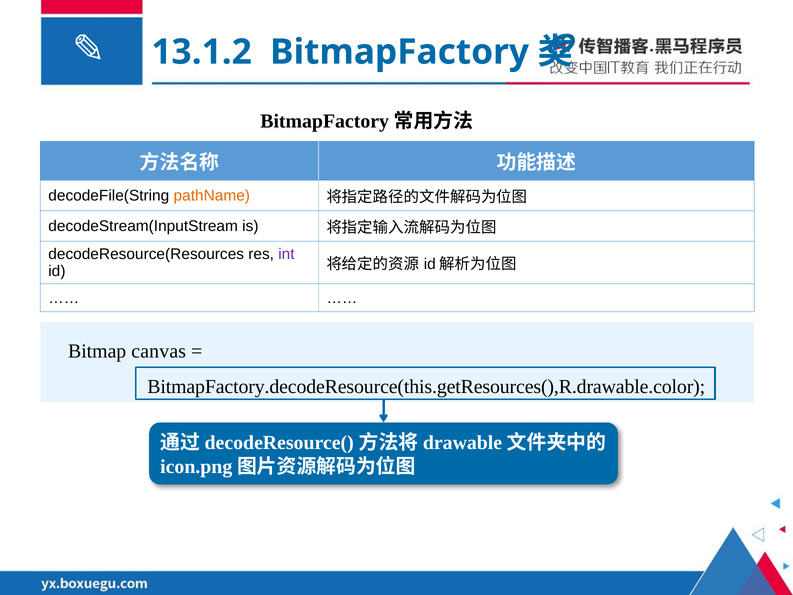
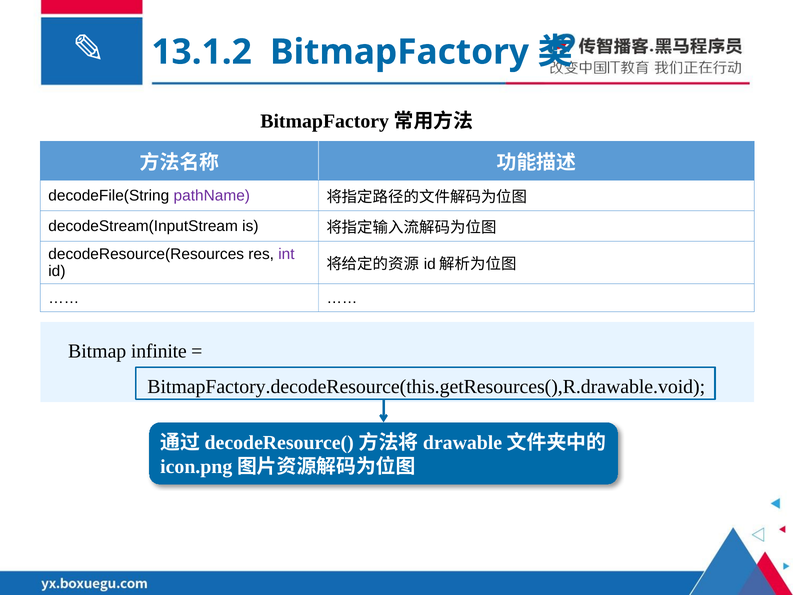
pathName colour: orange -> purple
canvas: canvas -> infinite
BitmapFactory.decodeResource(this.getResources(),R.drawable.color: BitmapFactory.decodeResource(this.getResources(),R.drawable.color -> BitmapFactory.decodeResource(this.getResources(),R.drawable.void
